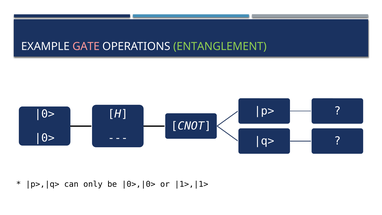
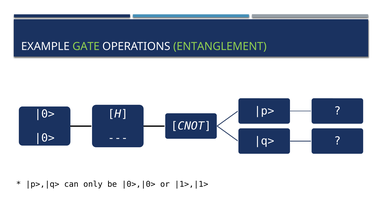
GATE colour: pink -> light green
